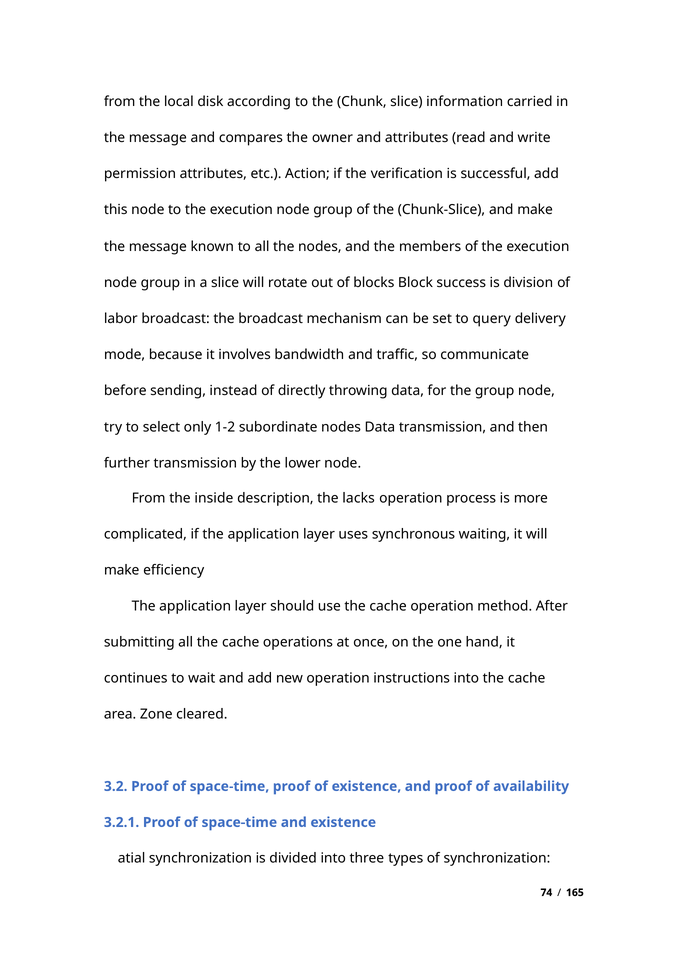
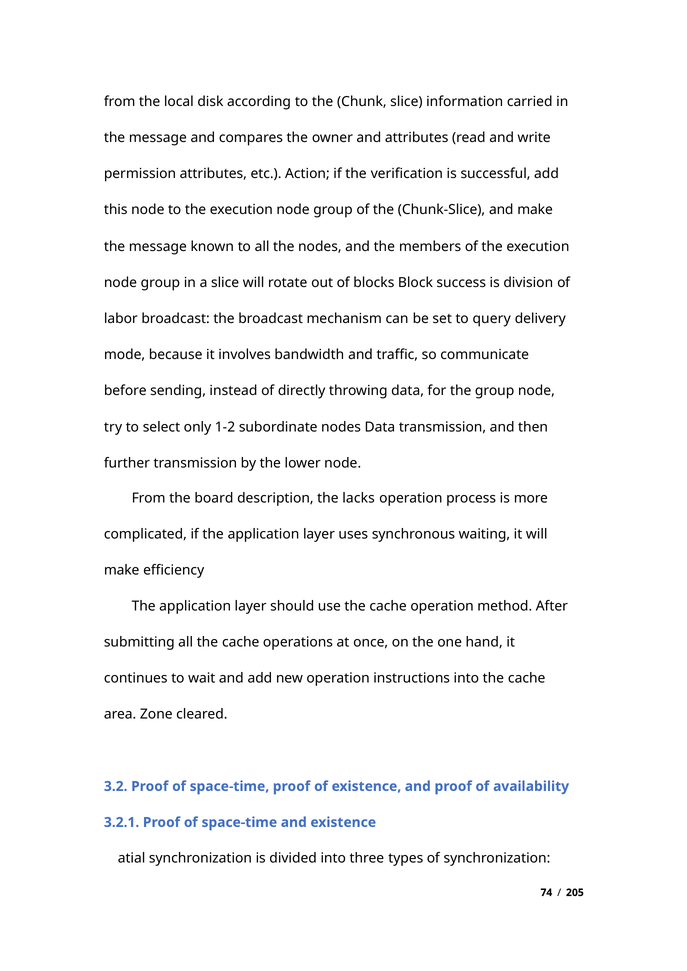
inside: inside -> board
165: 165 -> 205
